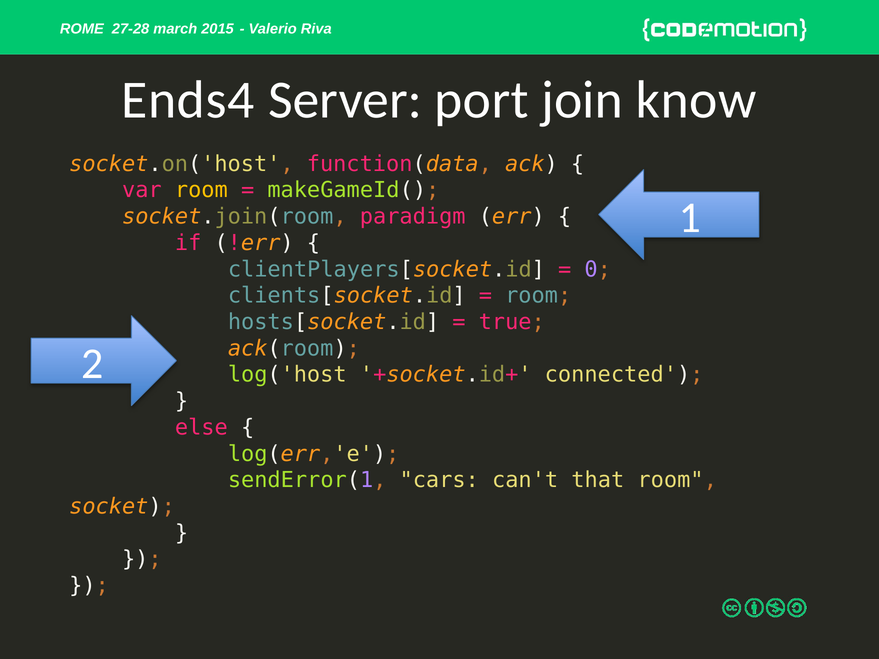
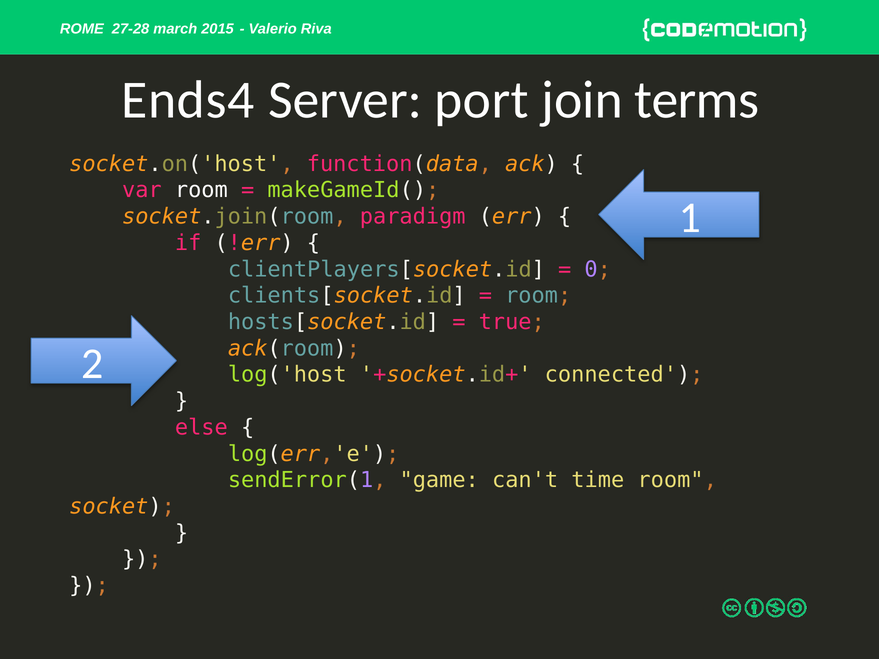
know: know -> terms
room at (201, 190) colour: yellow -> white
cars: cars -> game
that: that -> time
